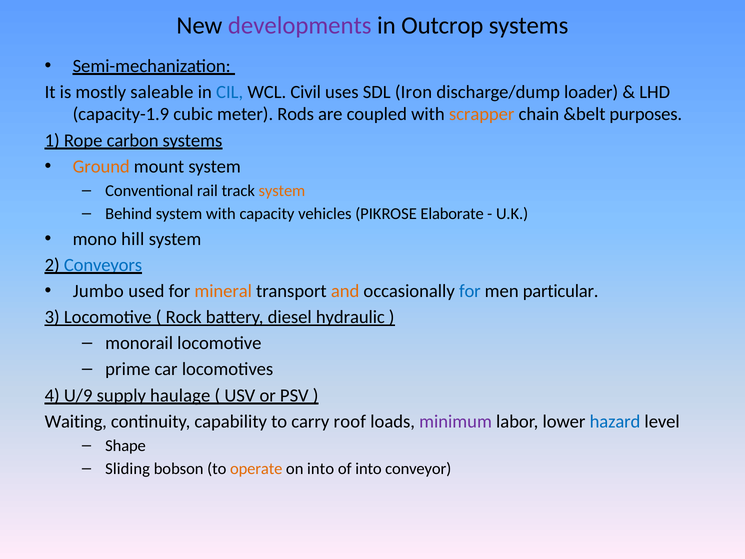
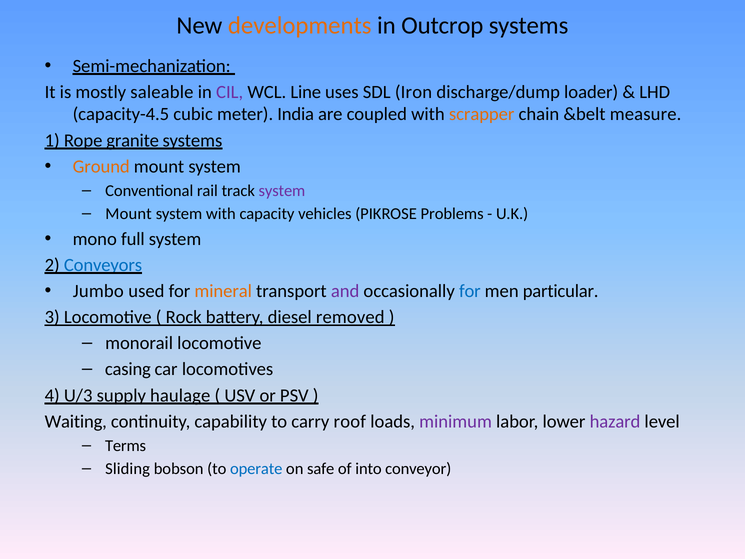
developments colour: purple -> orange
CIL colour: blue -> purple
Civil: Civil -> Line
capacity-1.9: capacity-1.9 -> capacity-4.5
Rods: Rods -> India
purposes: purposes -> measure
carbon: carbon -> granite
system at (282, 191) colour: orange -> purple
Behind at (129, 214): Behind -> Mount
Elaborate: Elaborate -> Problems
hill: hill -> full
and colour: orange -> purple
hydraulic: hydraulic -> removed
prime: prime -> casing
U/9: U/9 -> U/3
hazard colour: blue -> purple
Shape: Shape -> Terms
operate colour: orange -> blue
on into: into -> safe
